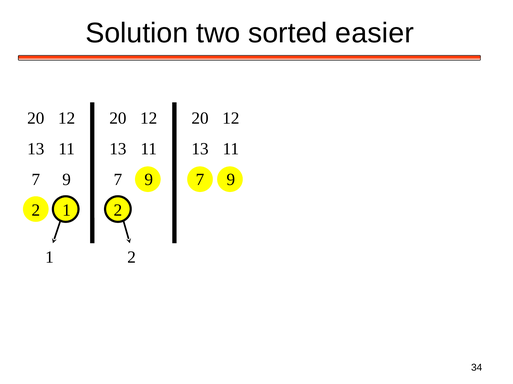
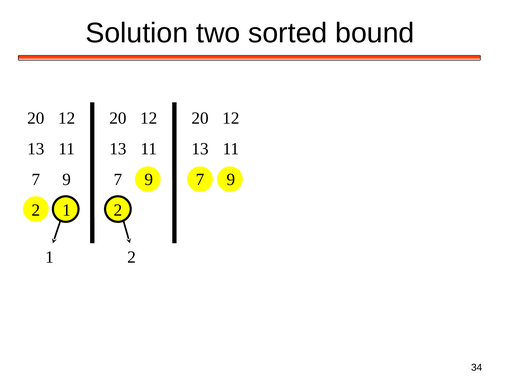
easier: easier -> bound
